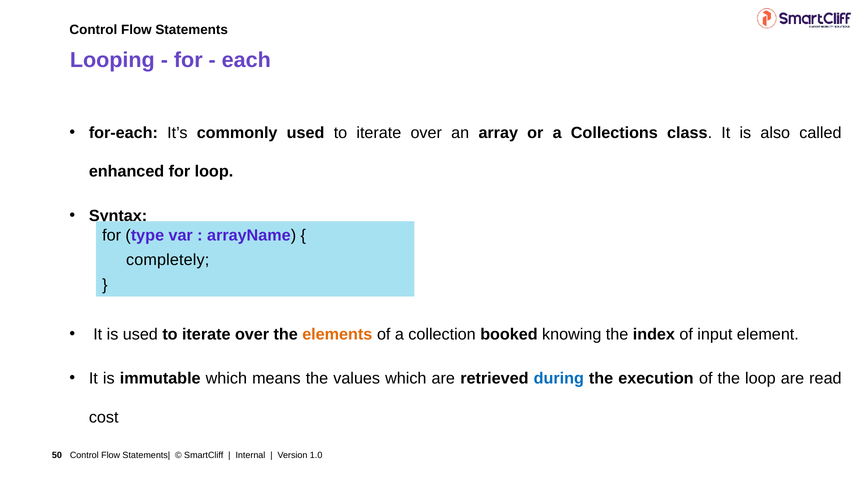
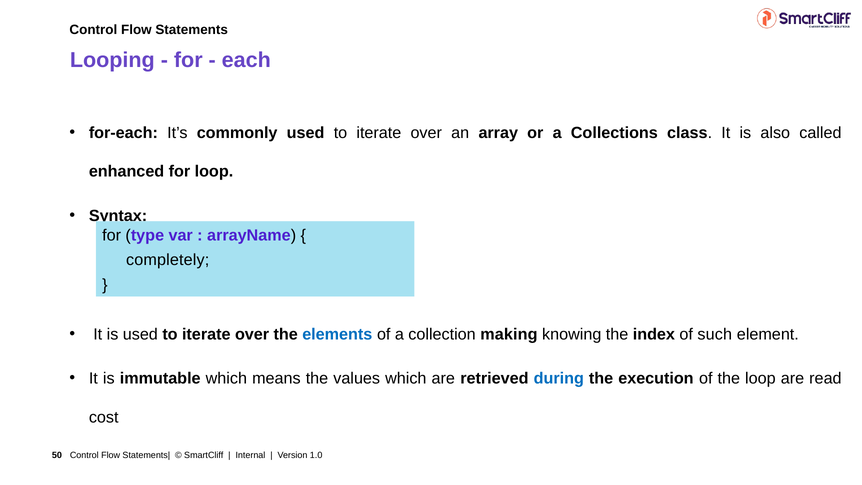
elements colour: orange -> blue
booked: booked -> making
input: input -> such
